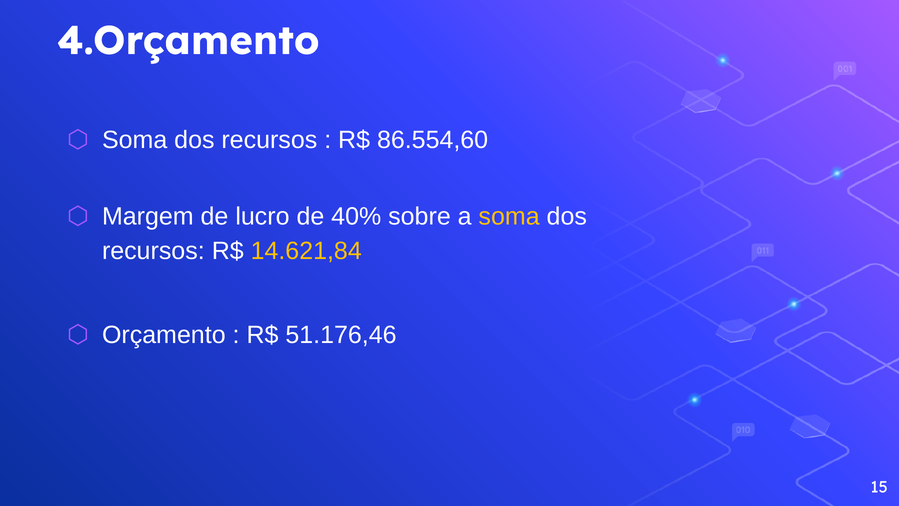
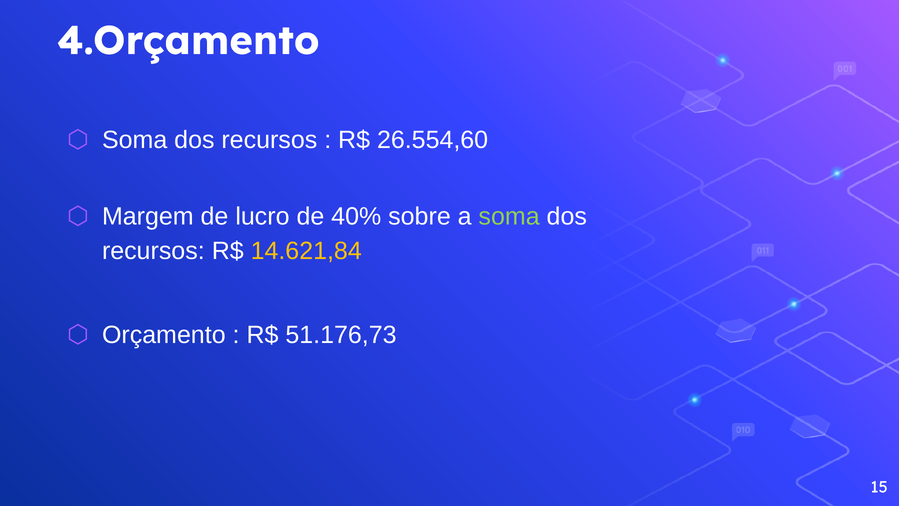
86.554,60: 86.554,60 -> 26.554,60
soma at (509, 216) colour: yellow -> light green
51.176,46: 51.176,46 -> 51.176,73
